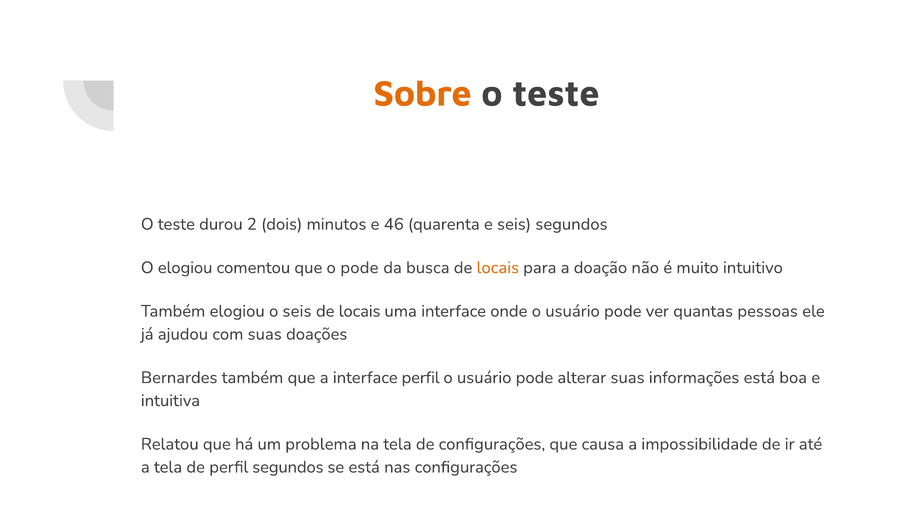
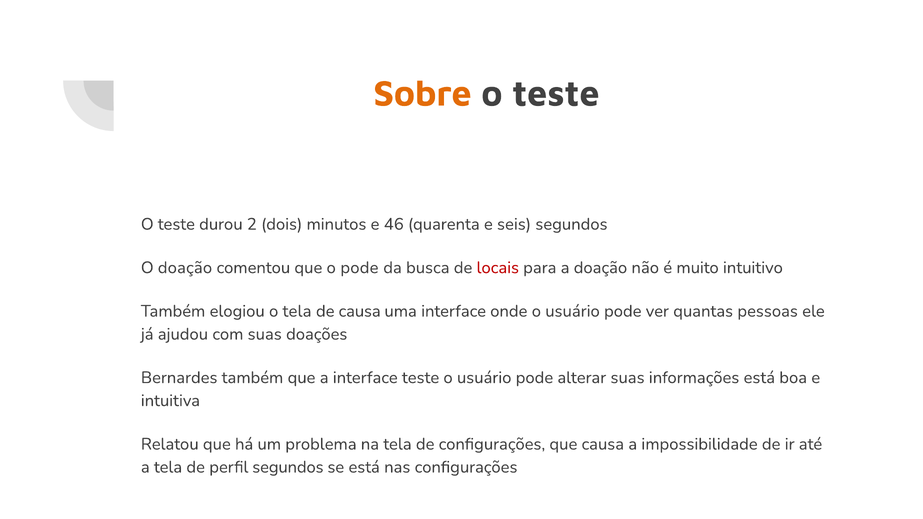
O elogiou: elogiou -> doação
locais at (498, 268) colour: orange -> red
o seis: seis -> tela
locais at (360, 311): locais -> causa
interface perfil: perfil -> teste
